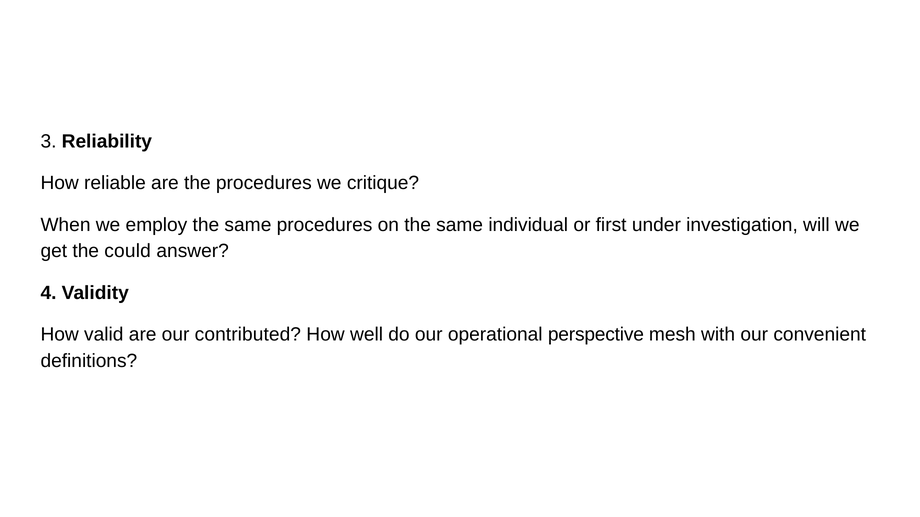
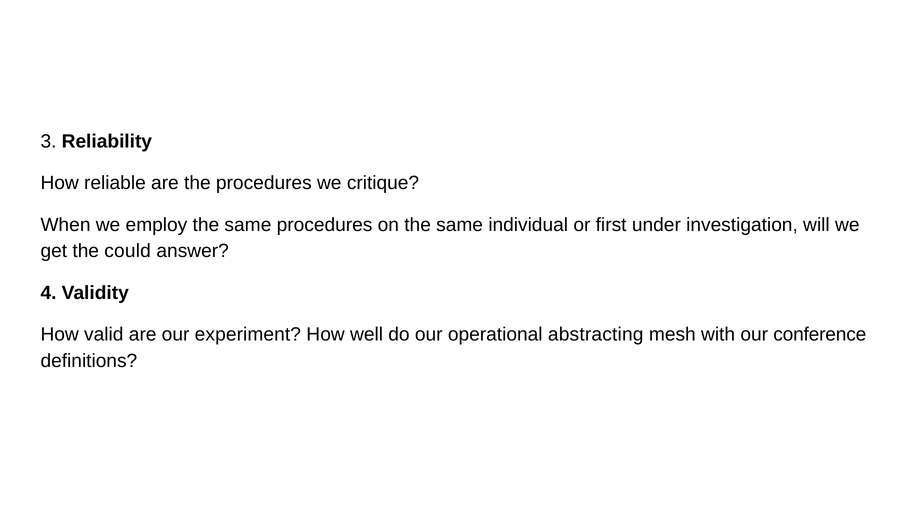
contributed: contributed -> experiment
perspective: perspective -> abstracting
convenient: convenient -> conference
